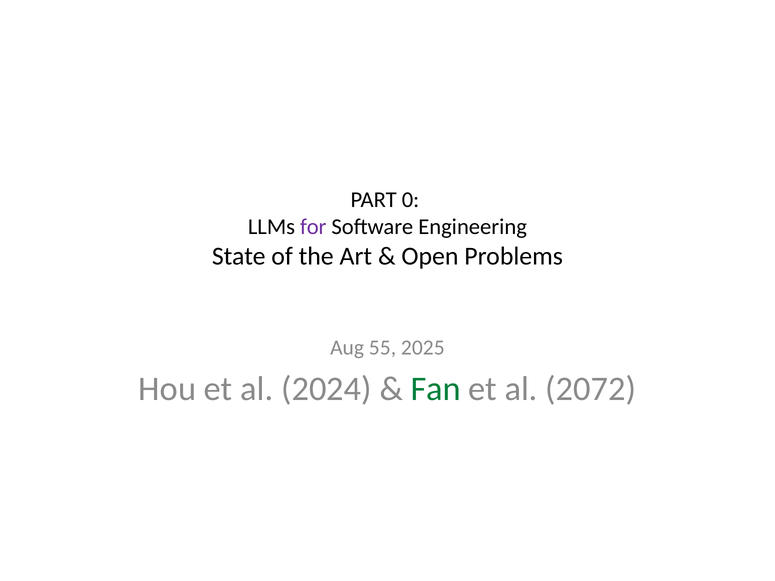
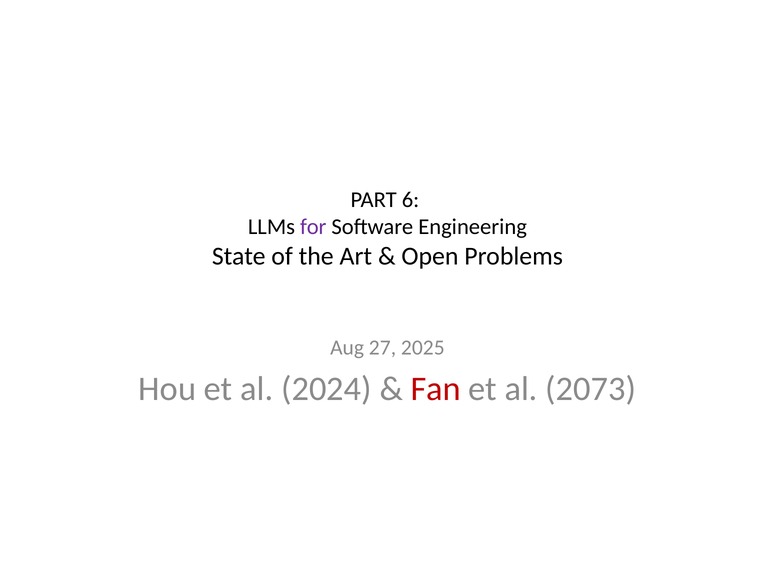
0: 0 -> 6
55: 55 -> 27
Fan colour: green -> red
2072: 2072 -> 2073
